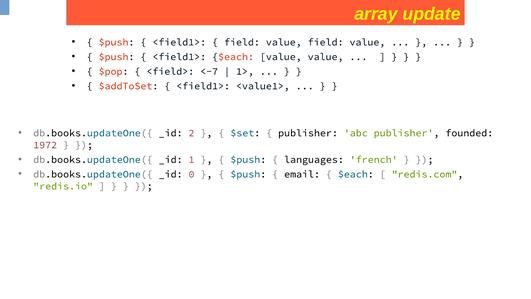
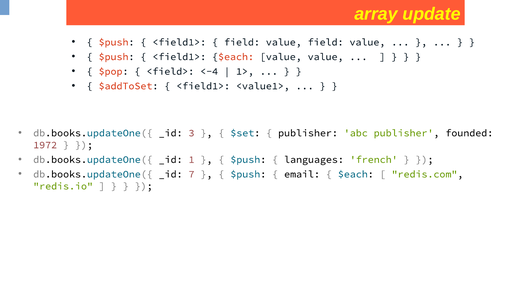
<-7: <-7 -> <-4
2: 2 -> 3
0: 0 -> 7
